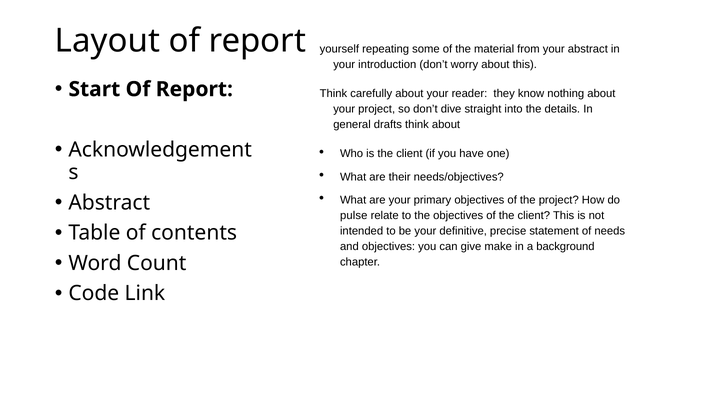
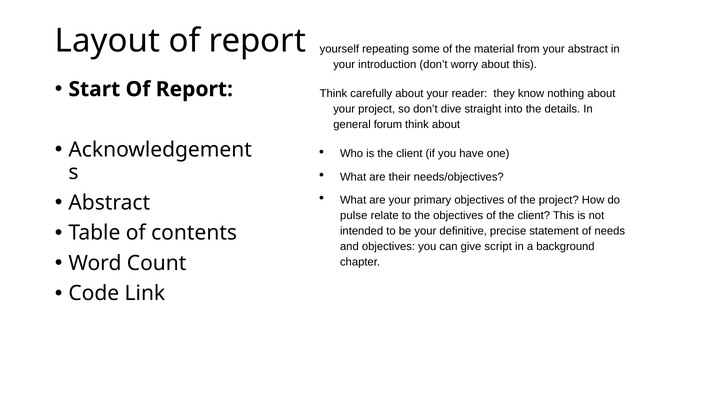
drafts: drafts -> forum
make: make -> script
